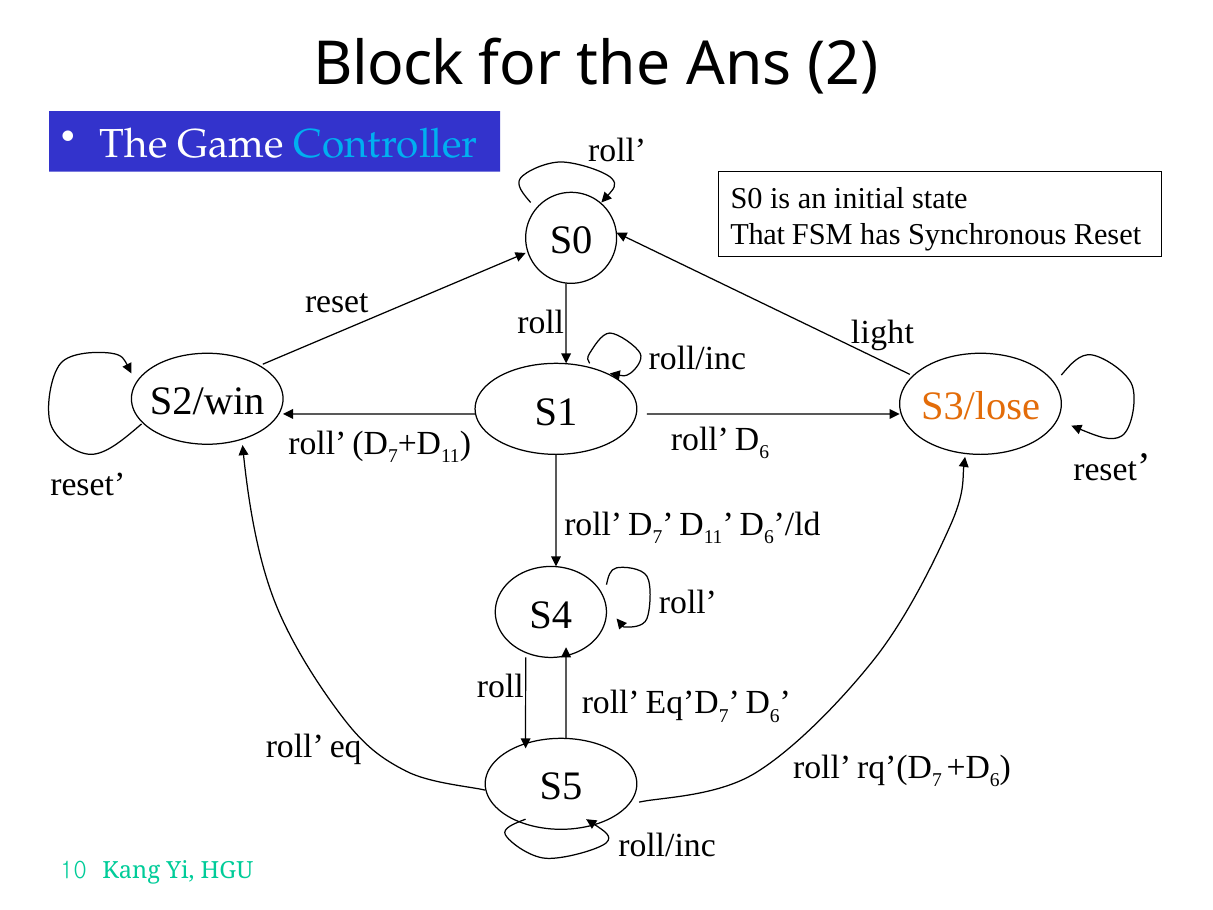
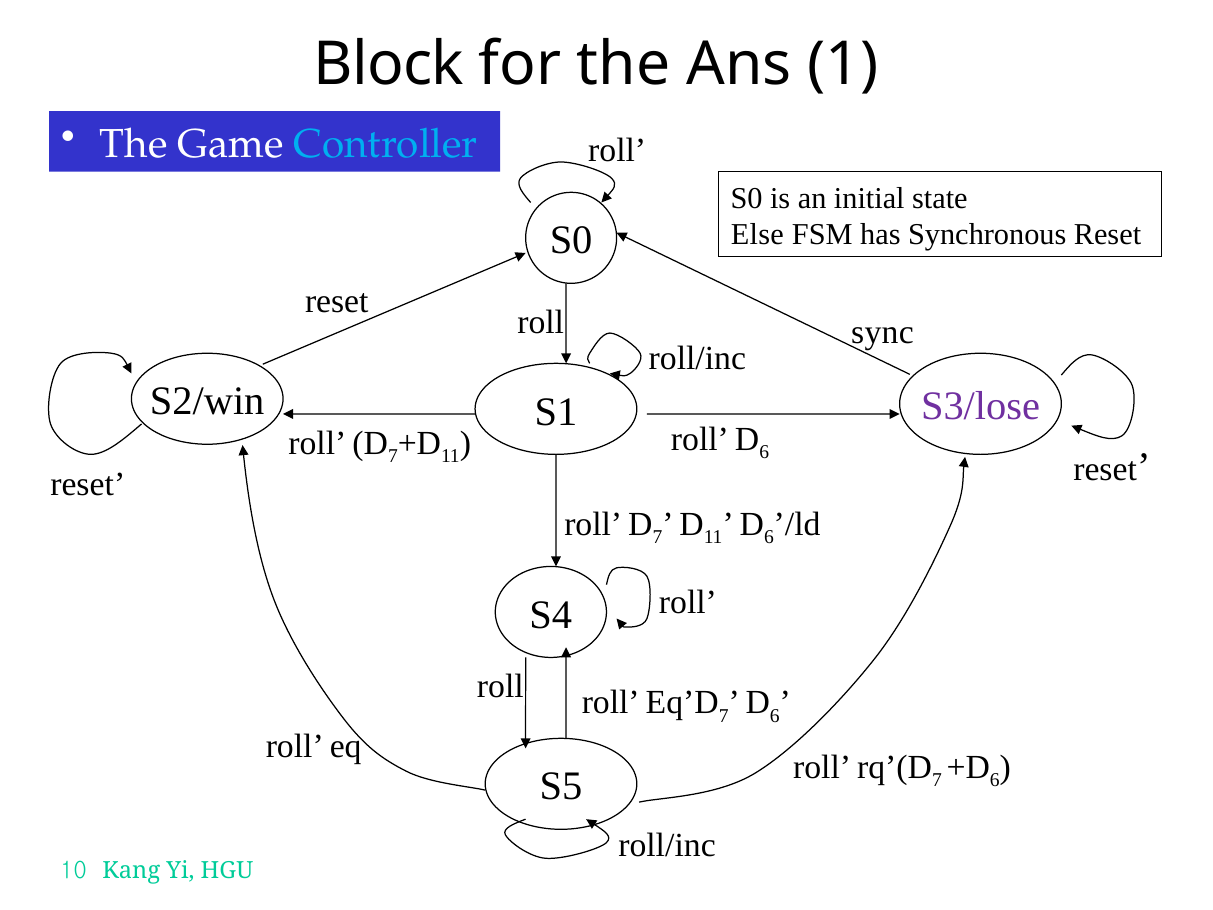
2: 2 -> 1
That: That -> Else
light: light -> sync
S3/lose colour: orange -> purple
